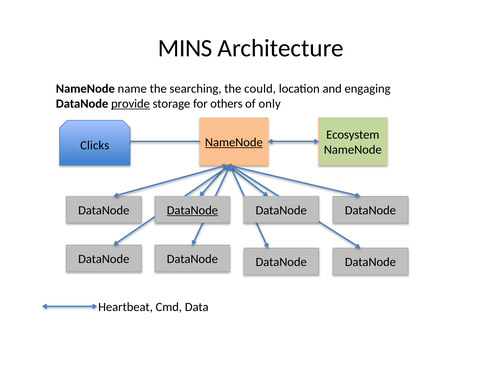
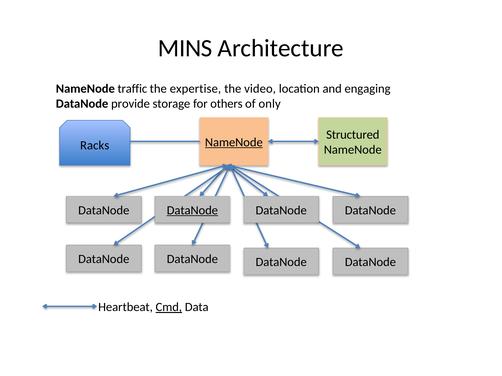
name: name -> traffic
searching: searching -> expertise
could: could -> video
provide underline: present -> none
Ecosystem: Ecosystem -> Structured
Clicks: Clicks -> Racks
Cmd underline: none -> present
